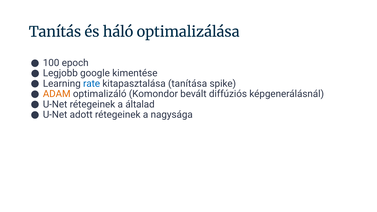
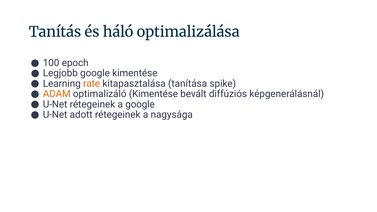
rate colour: blue -> orange
optimalizáló Komondor: Komondor -> Kimentése
a általad: általad -> google
